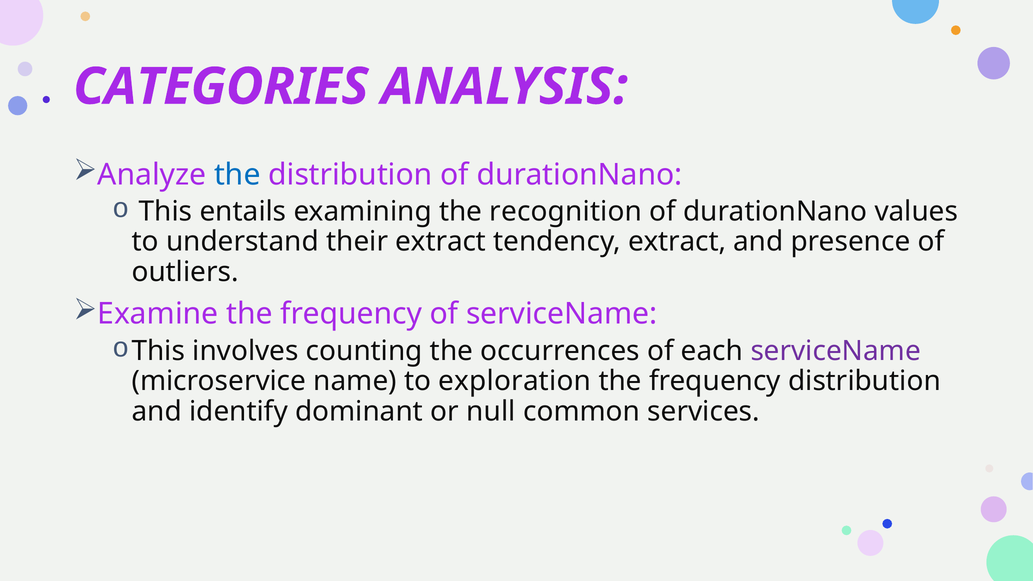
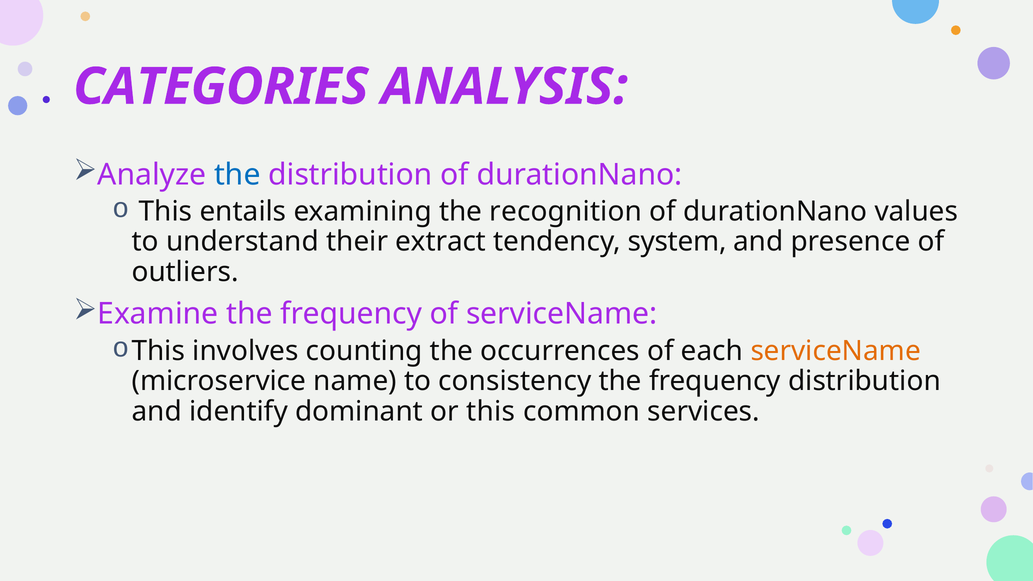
tendency extract: extract -> system
serviceName at (836, 351) colour: purple -> orange
exploration: exploration -> consistency
or null: null -> this
